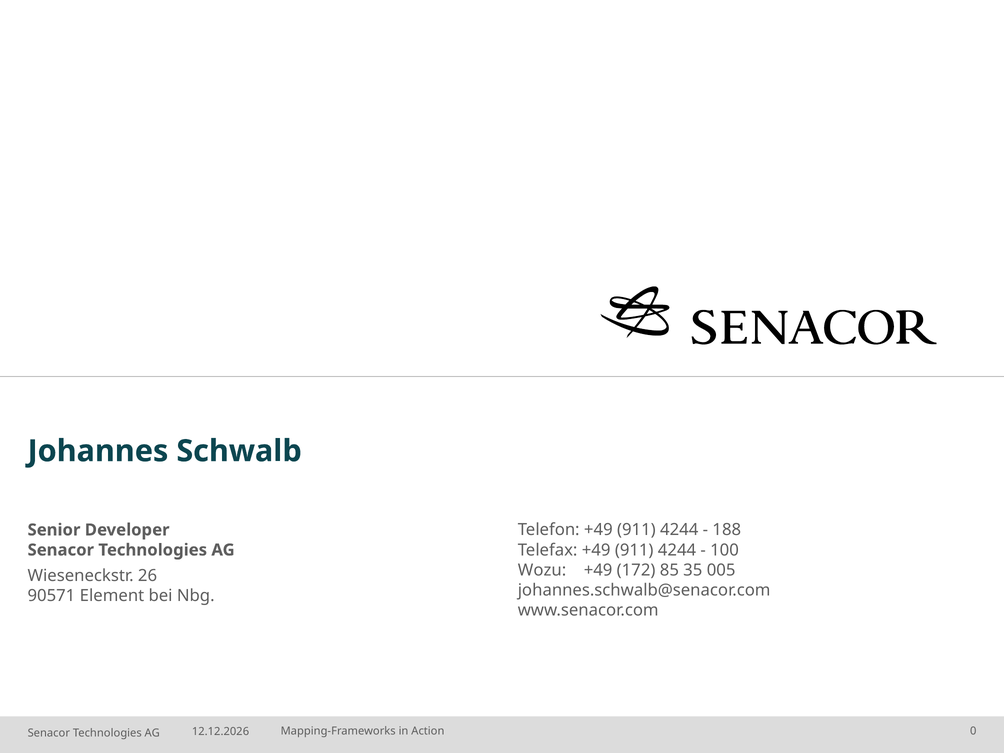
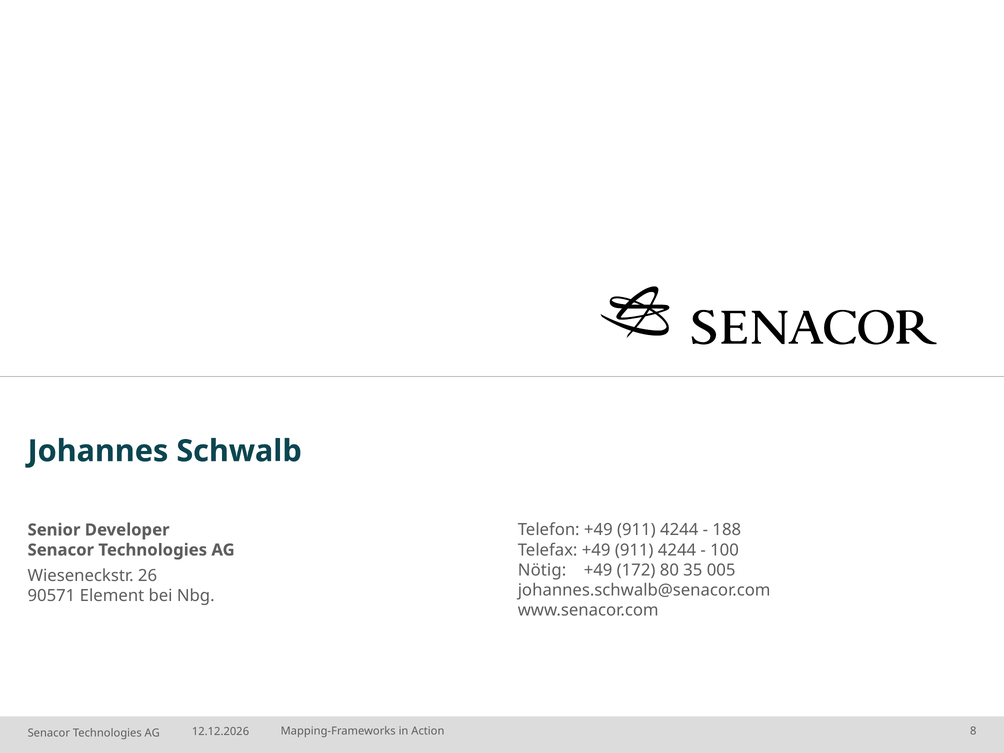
Wozu: Wozu -> Nötig
85: 85 -> 80
0: 0 -> 8
